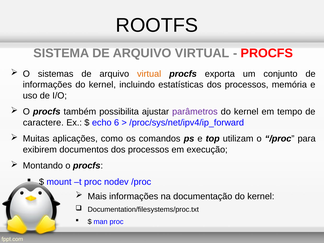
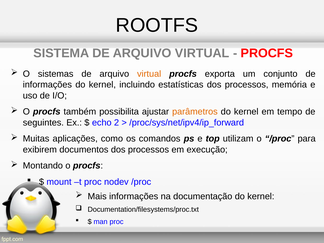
parâmetros colour: purple -> orange
caractere: caractere -> seguintes
6: 6 -> 2
